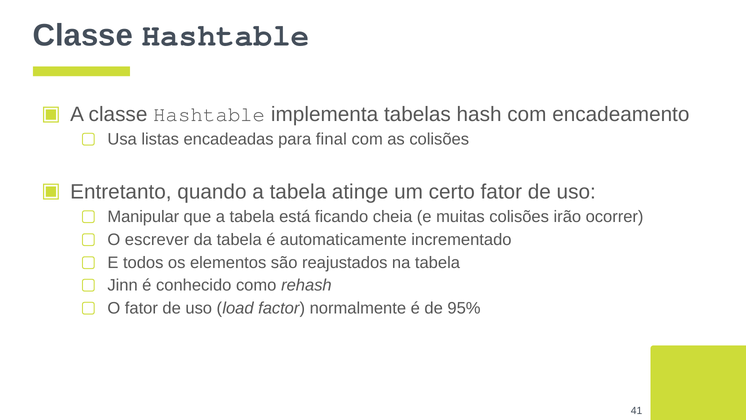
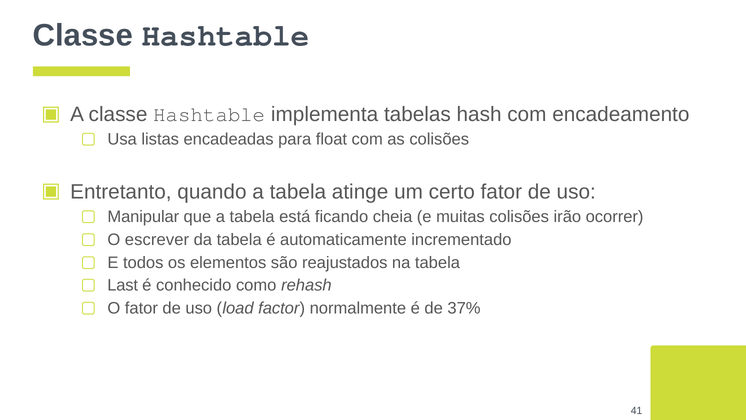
final: final -> float
Jinn: Jinn -> Last
95%: 95% -> 37%
